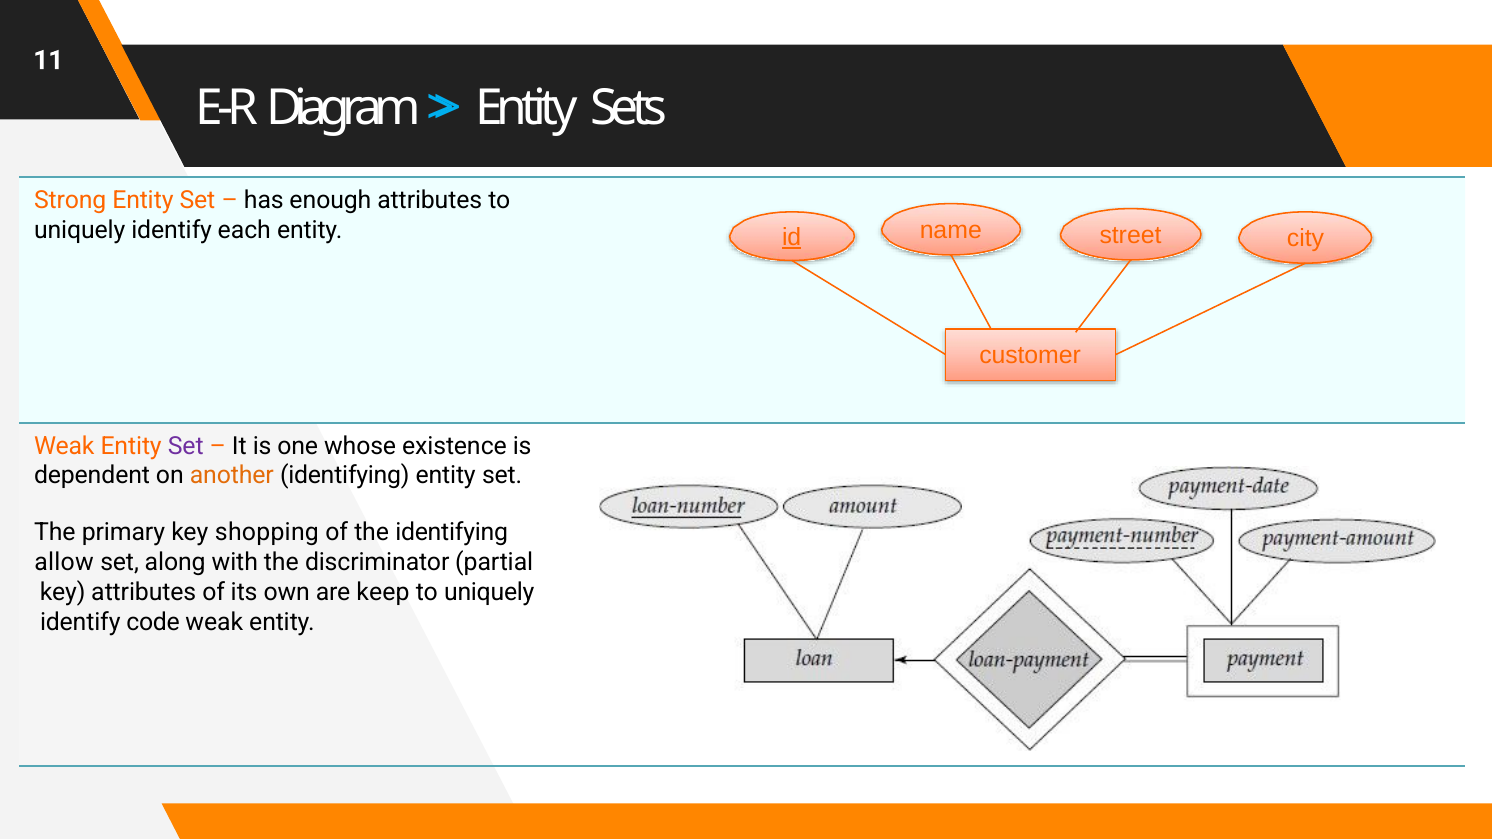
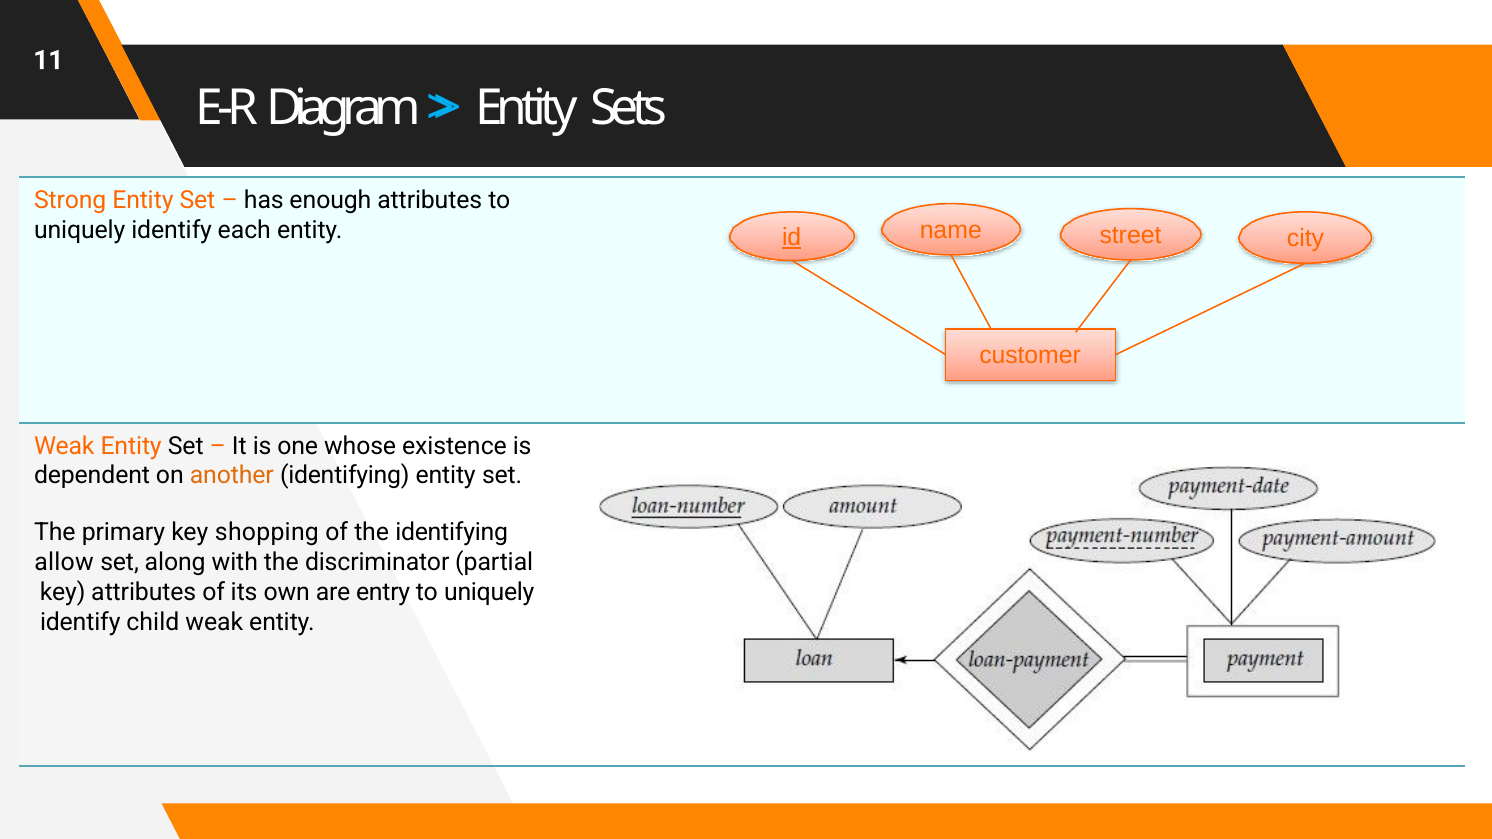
Set at (186, 446) colour: purple -> black
keep: keep -> entry
code: code -> child
